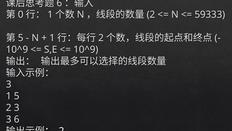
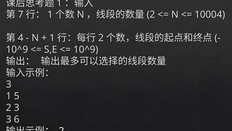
6 at (59, 3): 6 -> 1
0: 0 -> 7
59333: 59333 -> 10004
5 at (21, 38): 5 -> 4
